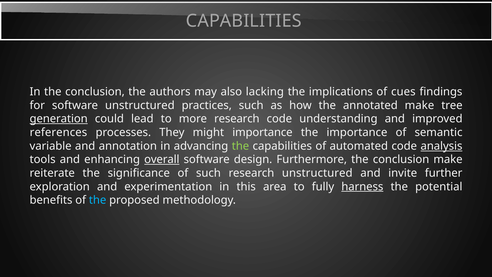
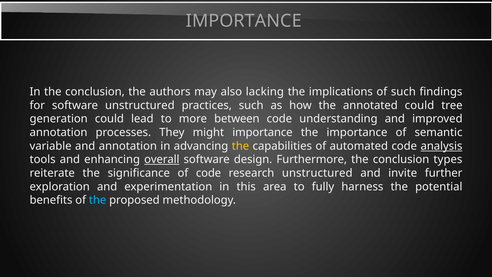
CAPABILITIES at (244, 21): CAPABILITIES -> IMPORTANCE
of cues: cues -> such
annotated make: make -> could
generation underline: present -> none
more research: research -> between
references at (58, 132): references -> annotation
the at (240, 146) colour: light green -> yellow
conclusion make: make -> types
of such: such -> code
harness underline: present -> none
